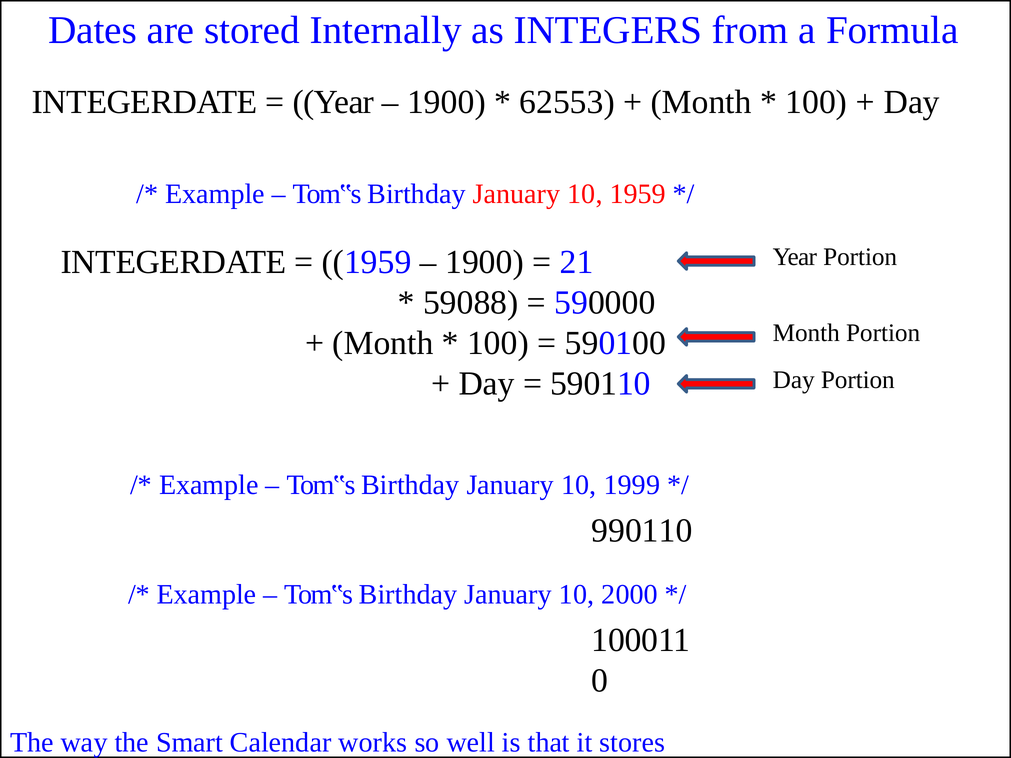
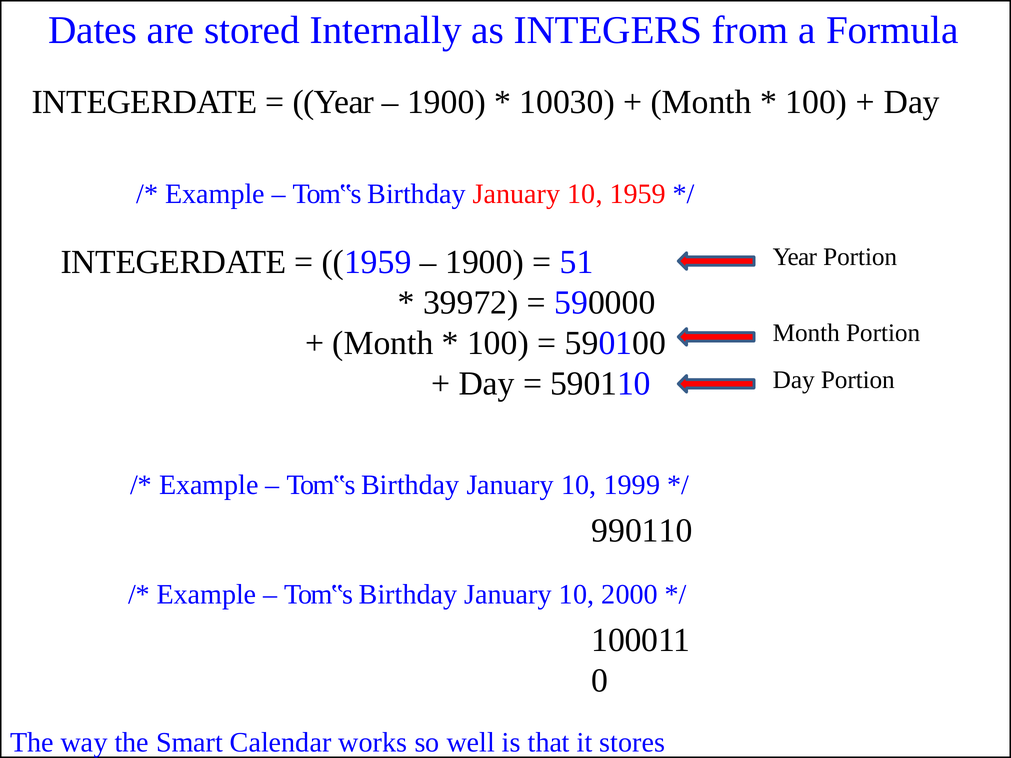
62553: 62553 -> 10030
21: 21 -> 51
59088: 59088 -> 39972
